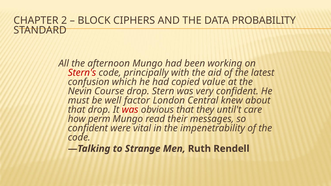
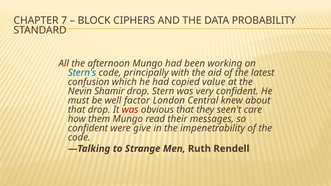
2: 2 -> 7
Stern's colour: red -> blue
Course: Course -> Shamir
until't: until't -> seen't
perm: perm -> them
vital: vital -> give
